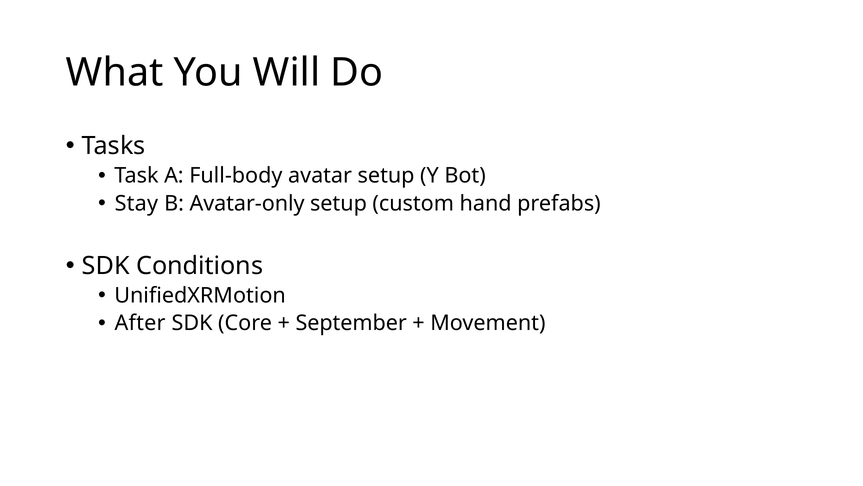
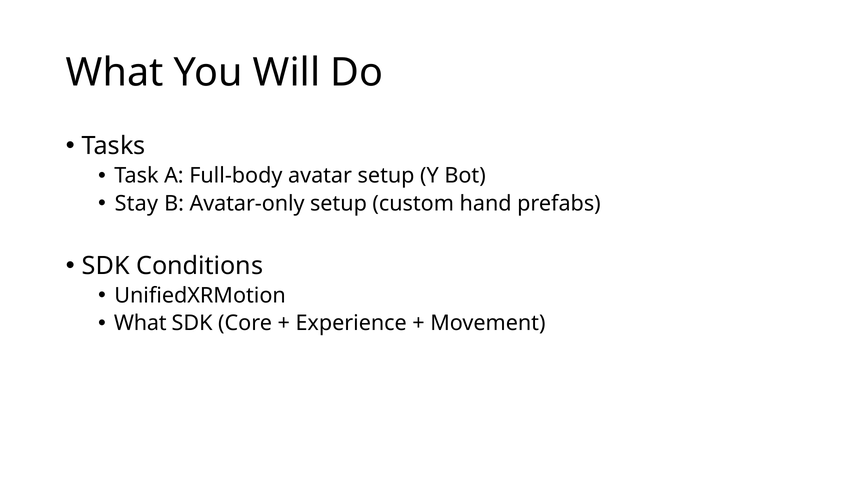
After at (140, 323): After -> What
September: September -> Experience
